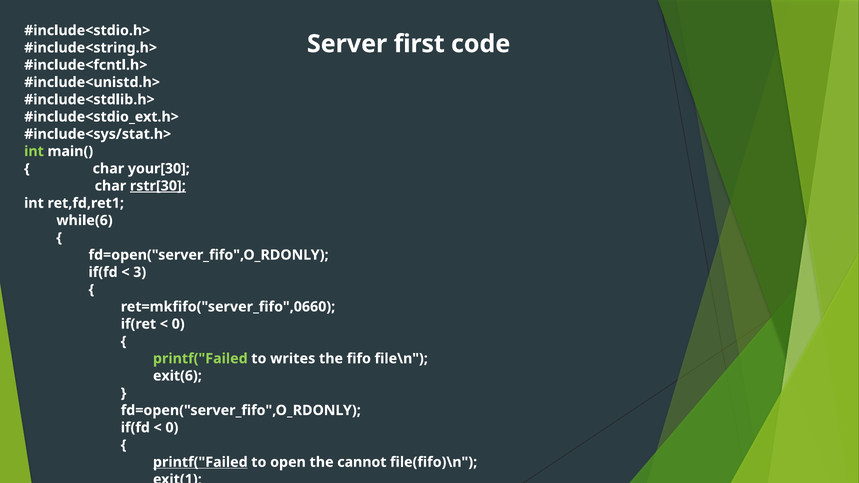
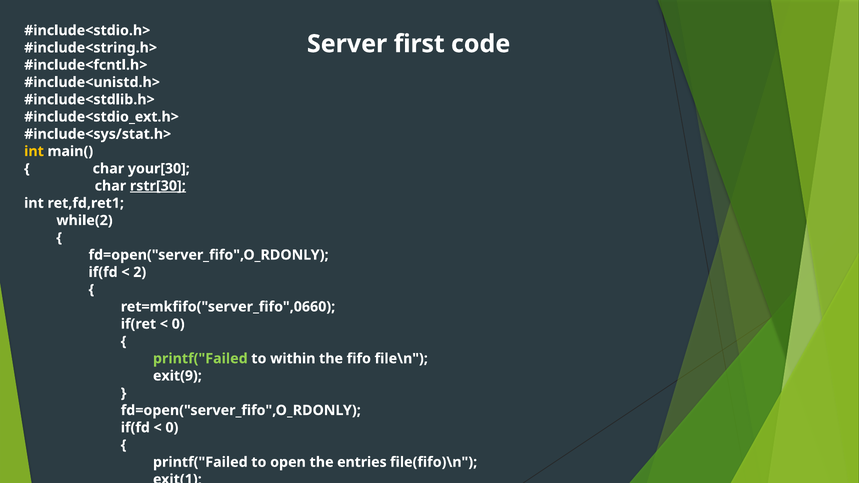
int at (34, 151) colour: light green -> yellow
while(6: while(6 -> while(2
3: 3 -> 2
writes: writes -> within
exit(6: exit(6 -> exit(9
printf("Failed at (200, 462) underline: present -> none
cannot: cannot -> entries
